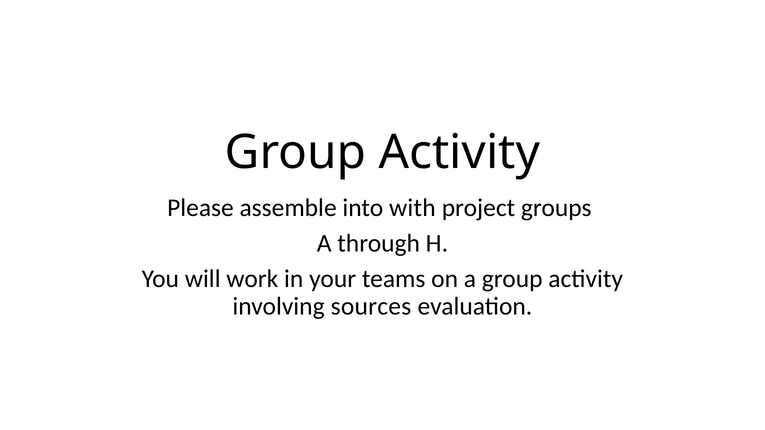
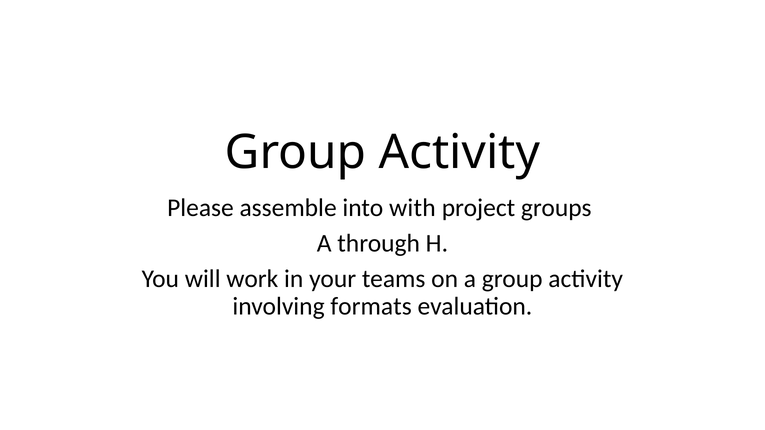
sources: sources -> formats
